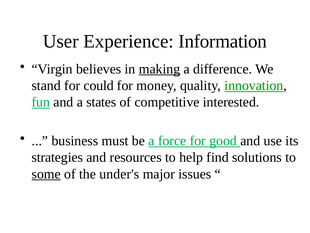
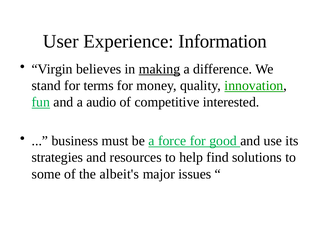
could: could -> terms
states: states -> audio
some underline: present -> none
under's: under's -> albeit's
